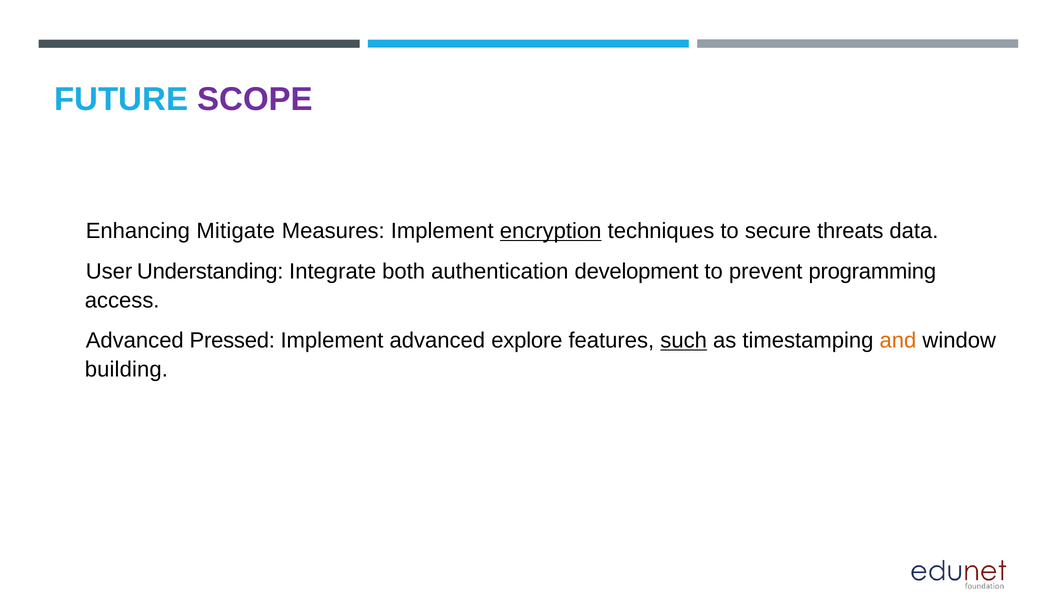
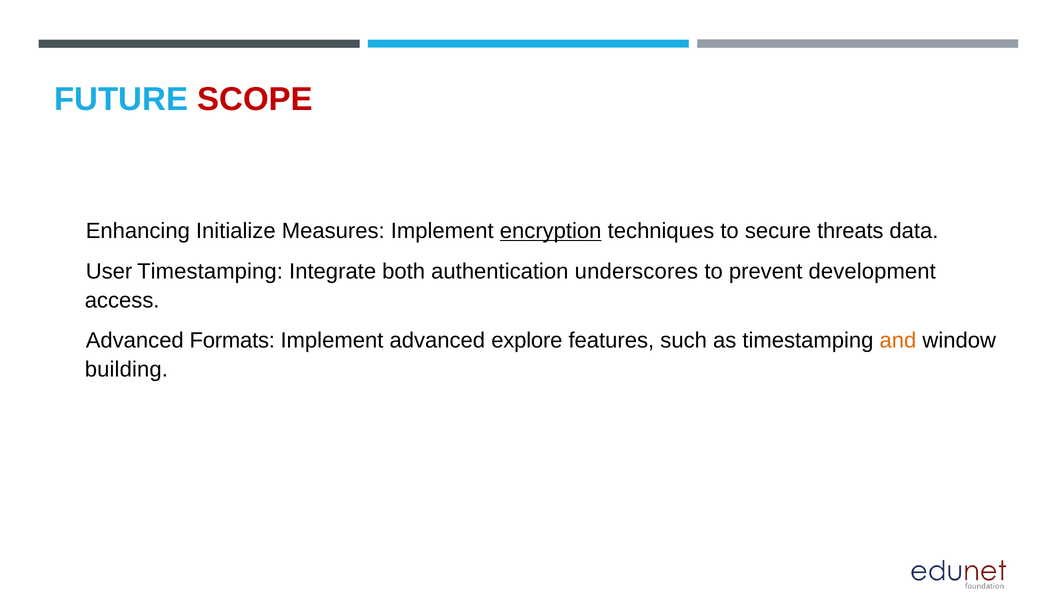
SCOPE colour: purple -> red
Mitigate: Mitigate -> Initialize
Understanding at (210, 271): Understanding -> Timestamping
development: development -> underscores
programming: programming -> development
Pressed: Pressed -> Formats
such underline: present -> none
